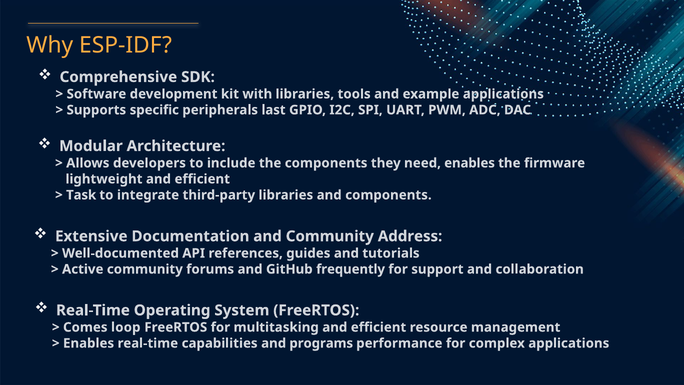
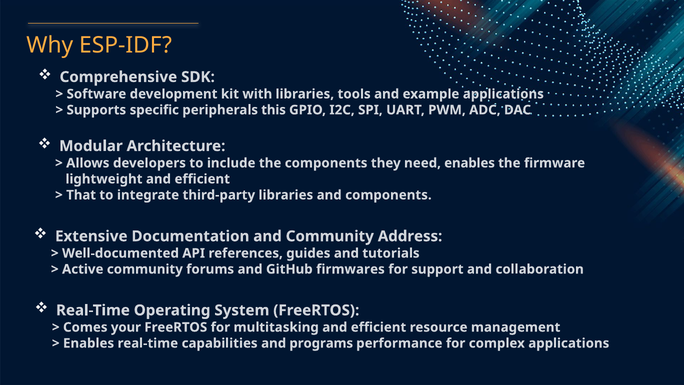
last: last -> this
Task: Task -> That
frequently: frequently -> firmwares
loop: loop -> your
